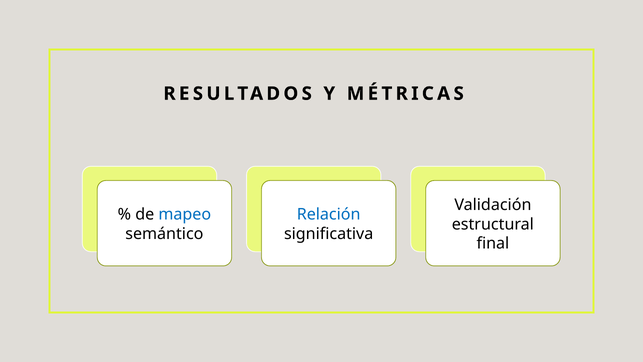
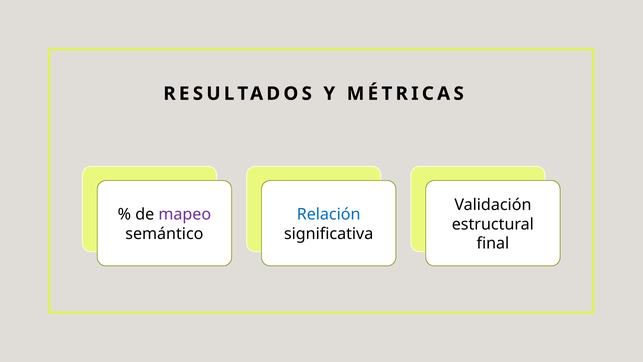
mapeo colour: blue -> purple
